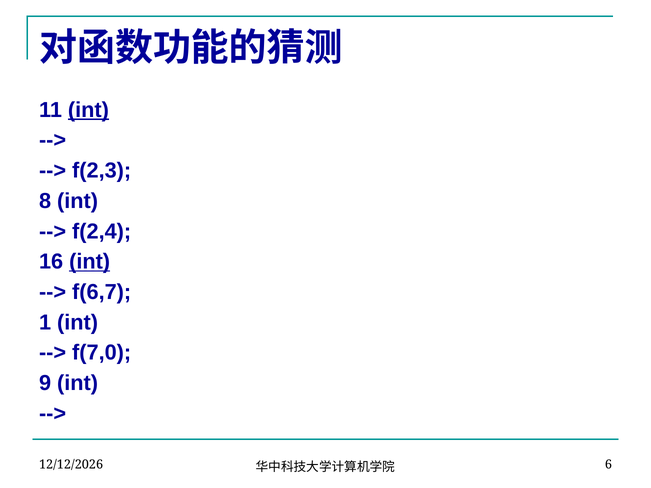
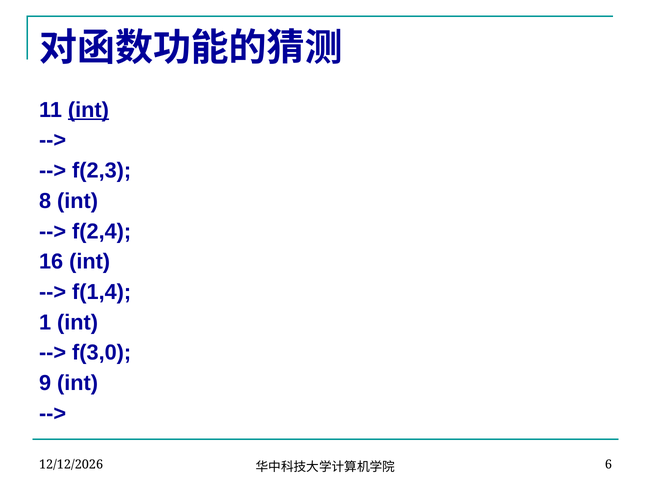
int at (90, 262) underline: present -> none
f(6,7: f(6,7 -> f(1,4
f(7,0: f(7,0 -> f(3,0
